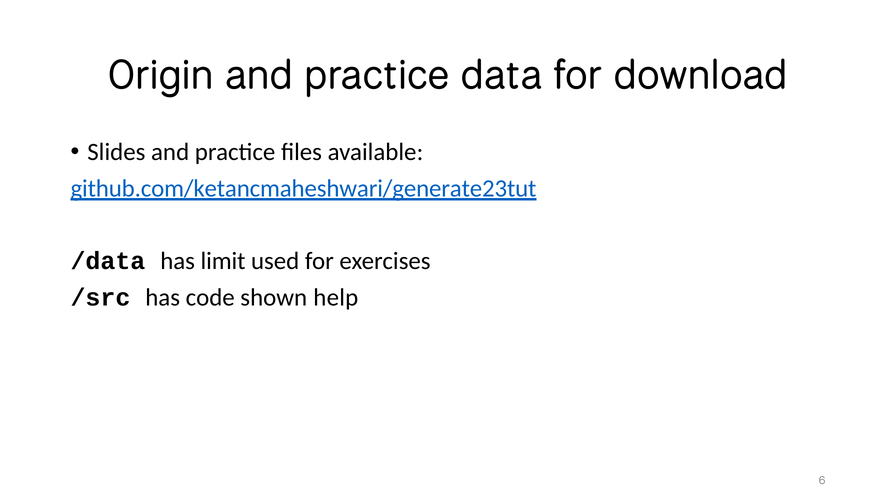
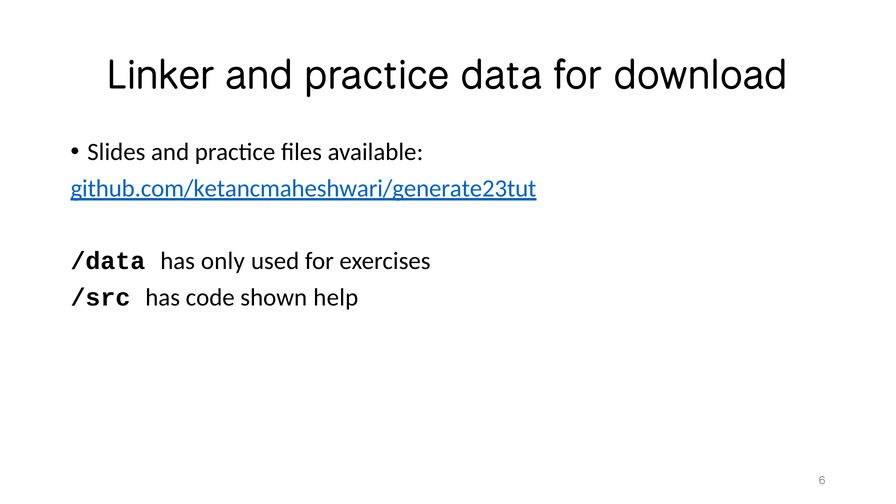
Origin: Origin -> Linker
limit: limit -> only
